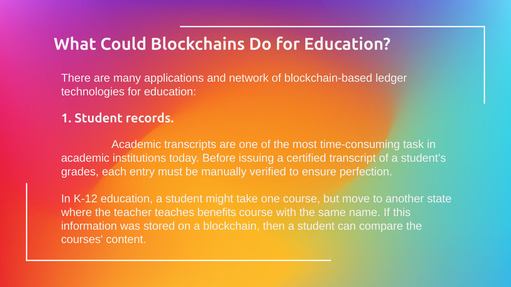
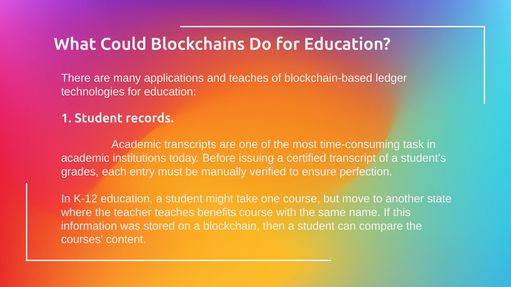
and network: network -> teaches
